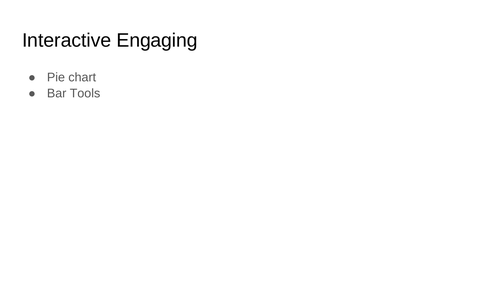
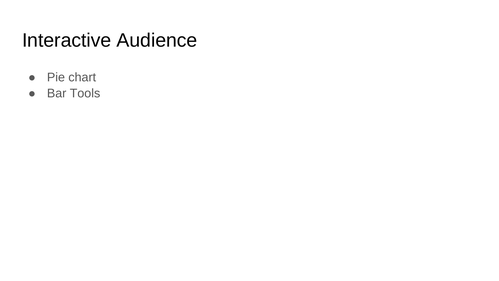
Engaging: Engaging -> Audience
